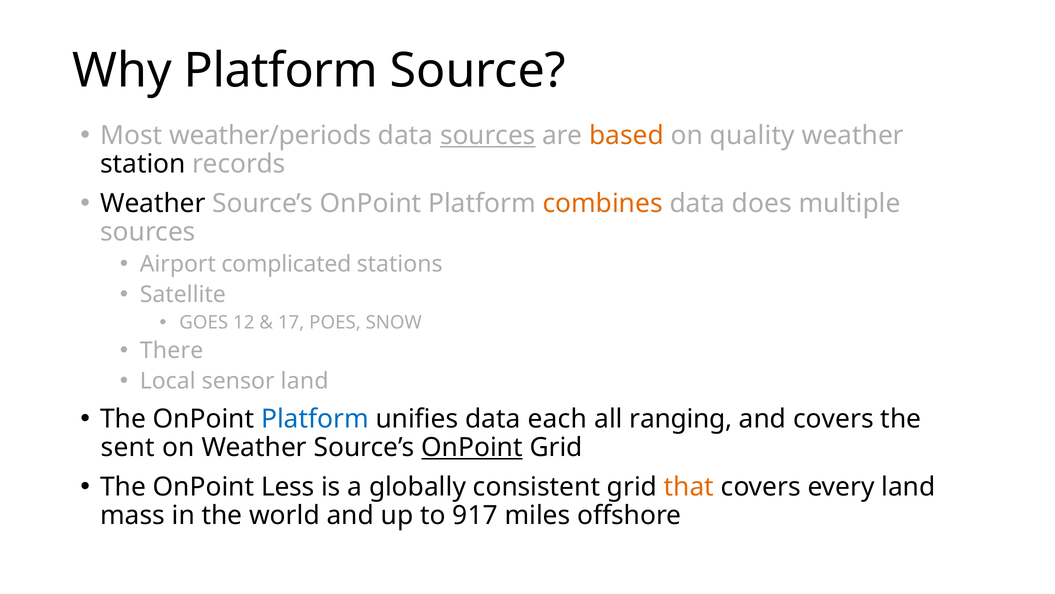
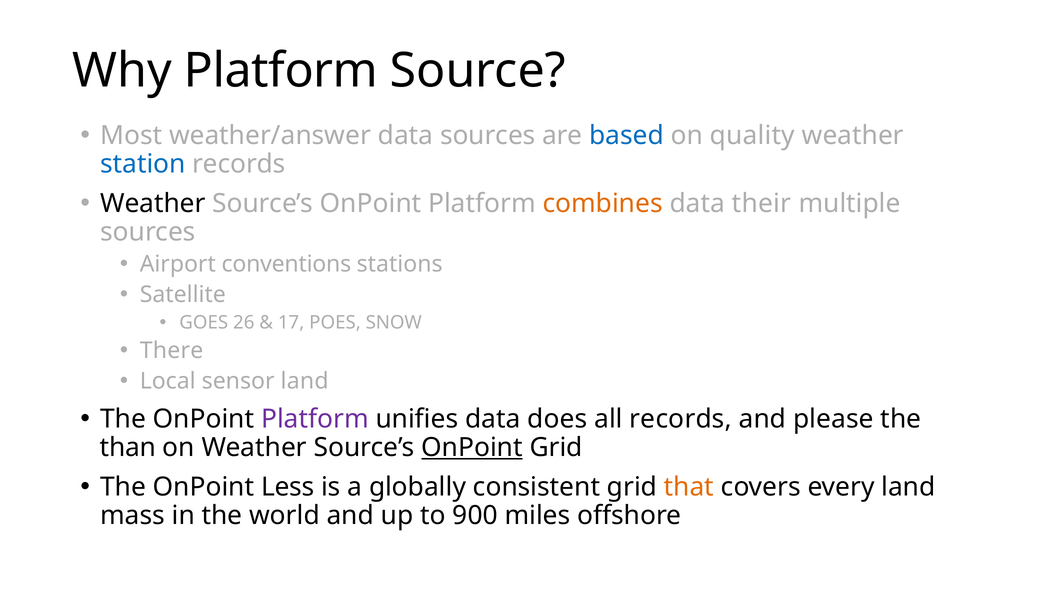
weather/periods: weather/periods -> weather/answer
sources at (488, 135) underline: present -> none
based colour: orange -> blue
station colour: black -> blue
does: does -> their
complicated: complicated -> conventions
12: 12 -> 26
Platform at (315, 418) colour: blue -> purple
each: each -> does
all ranging: ranging -> records
and covers: covers -> please
sent: sent -> than
917: 917 -> 900
